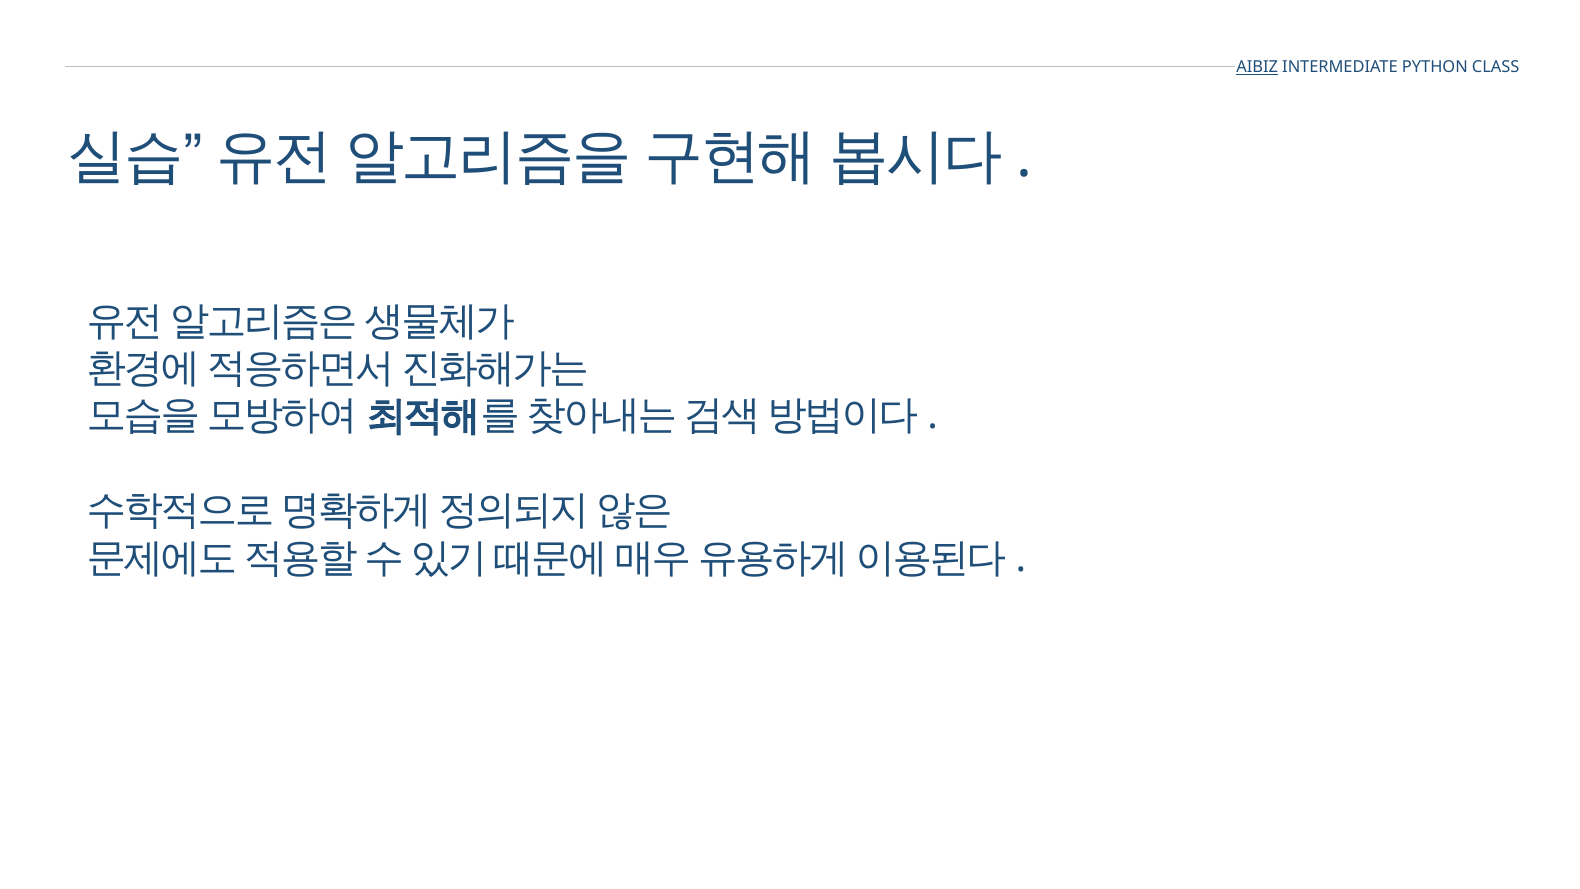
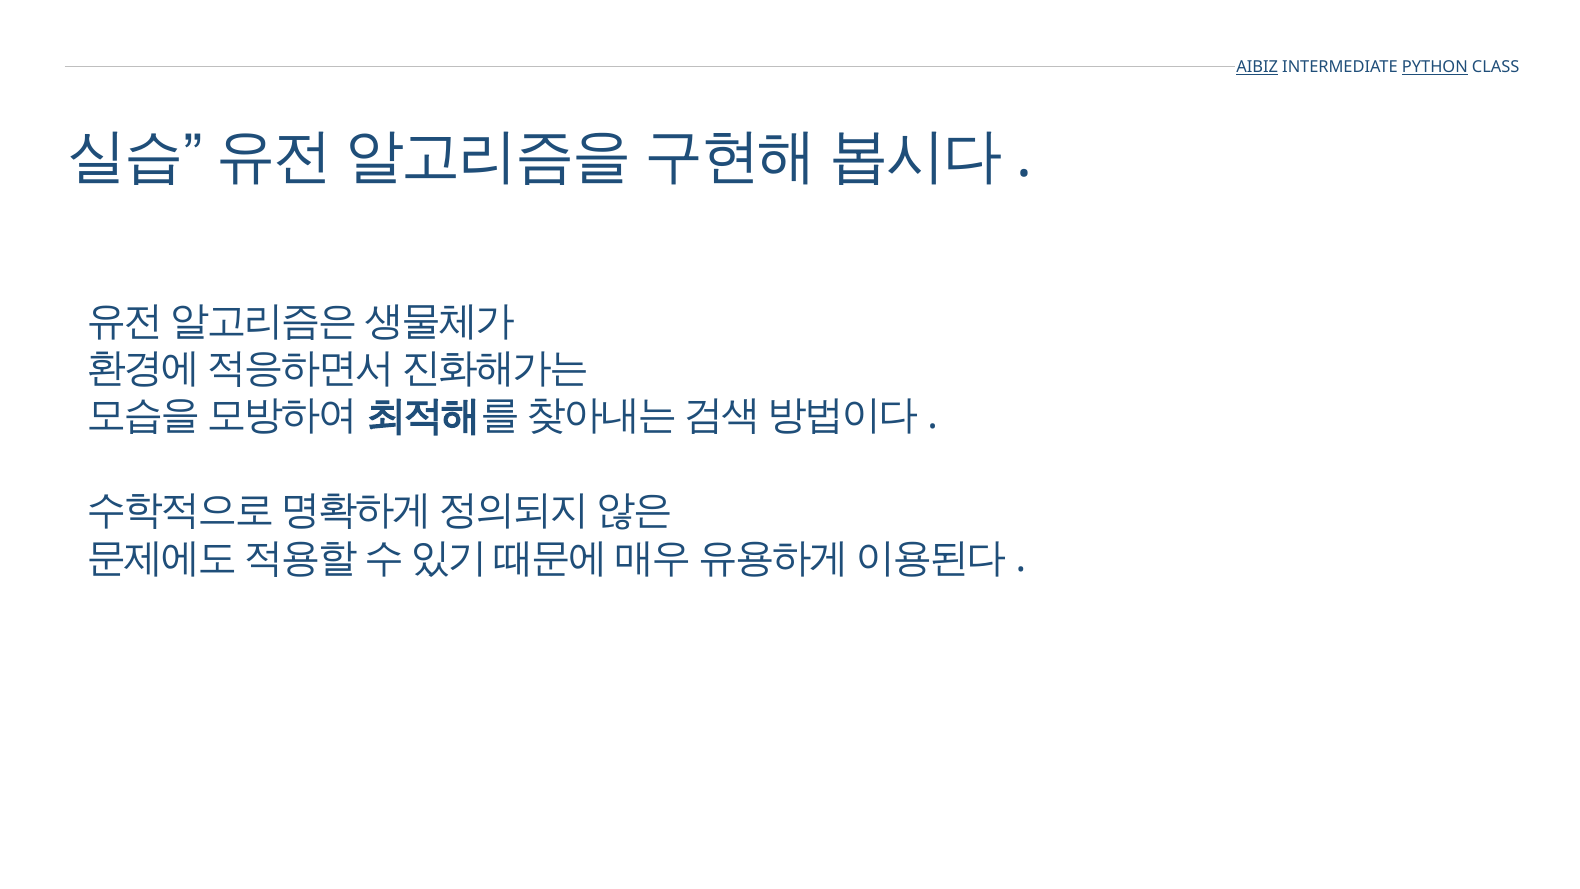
PYTHON underline: none -> present
